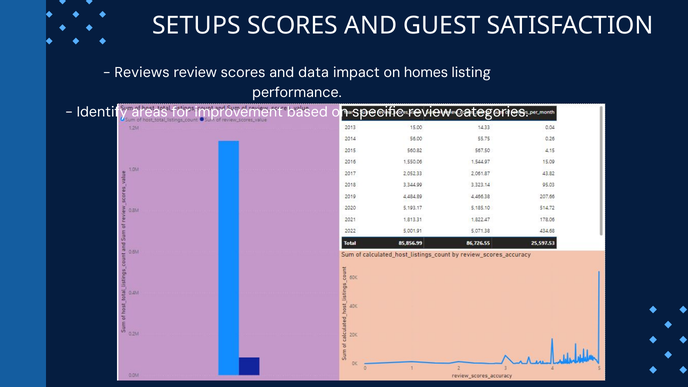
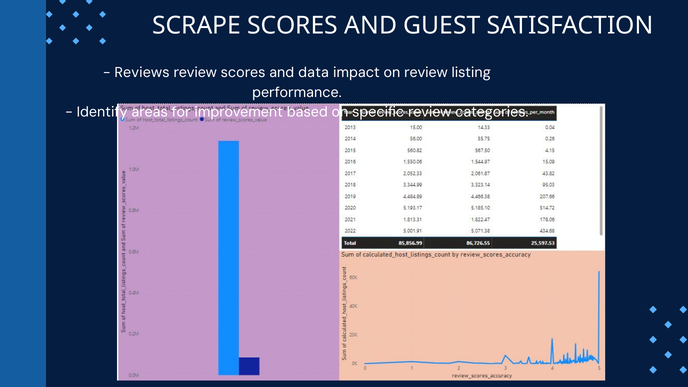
SETUPS: SETUPS -> SCRAPE
on homes: homes -> review
